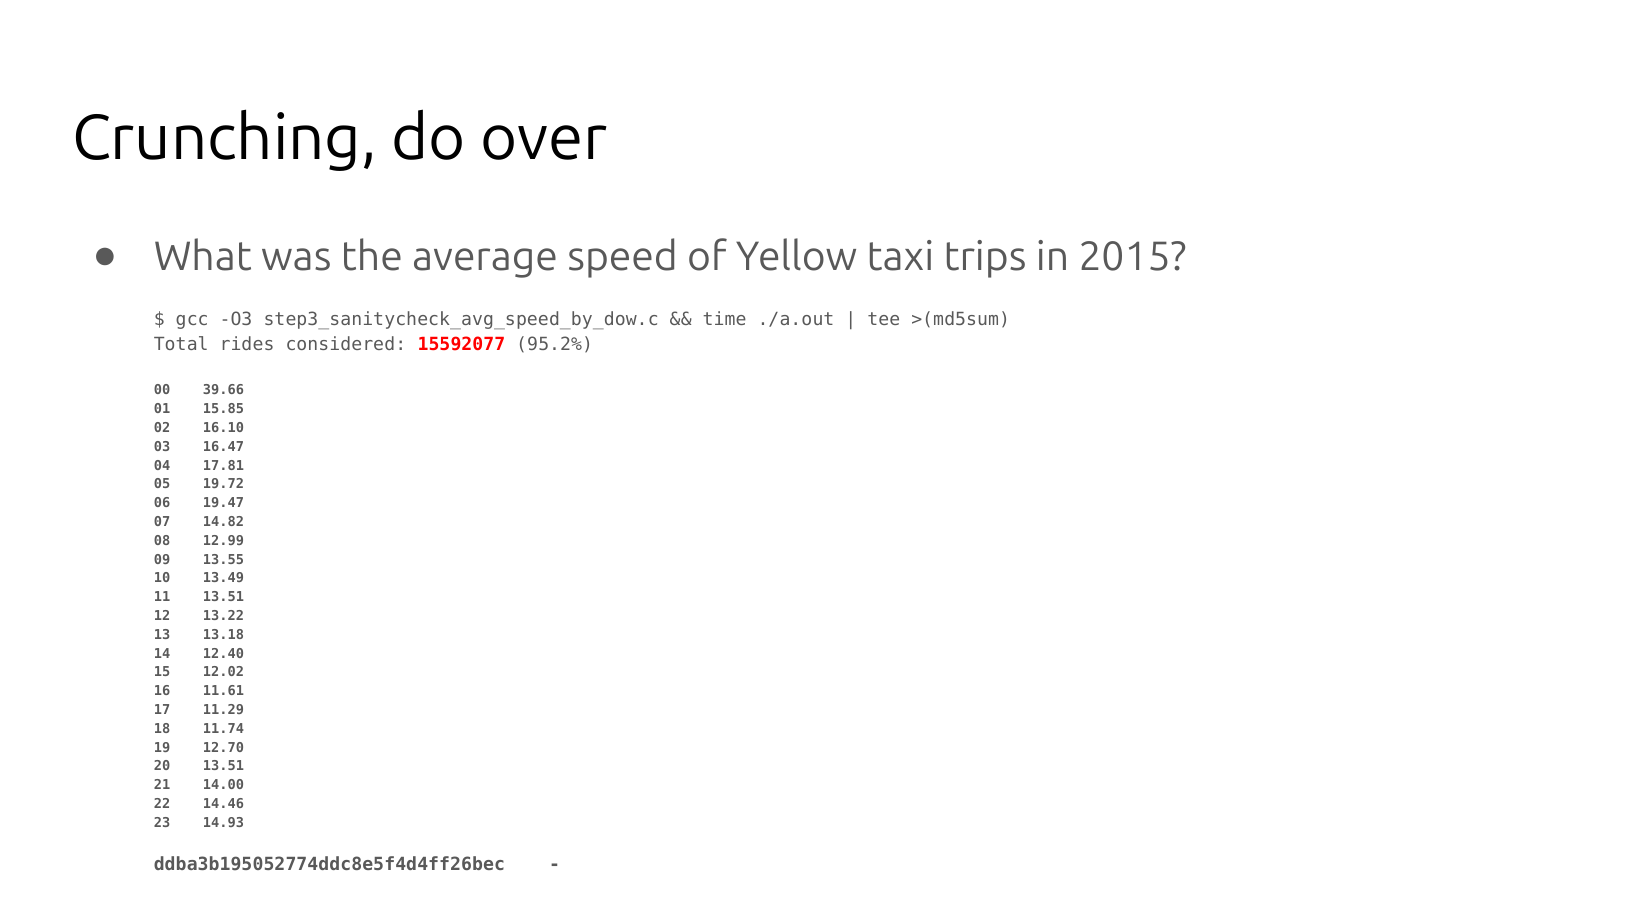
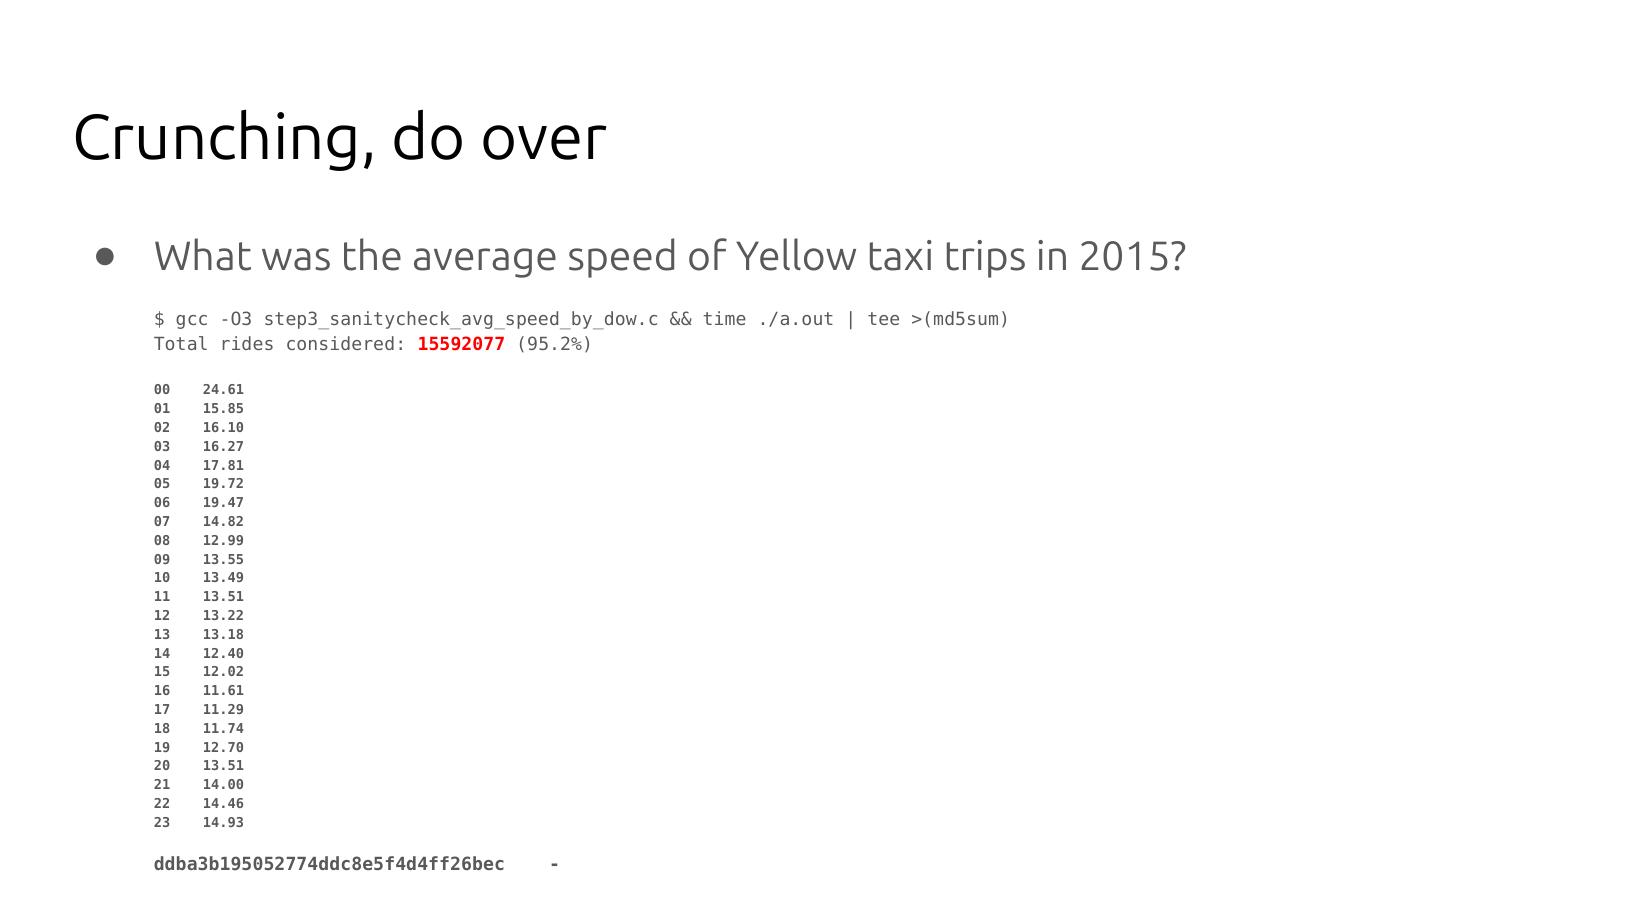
39.66: 39.66 -> 24.61
16.47: 16.47 -> 16.27
